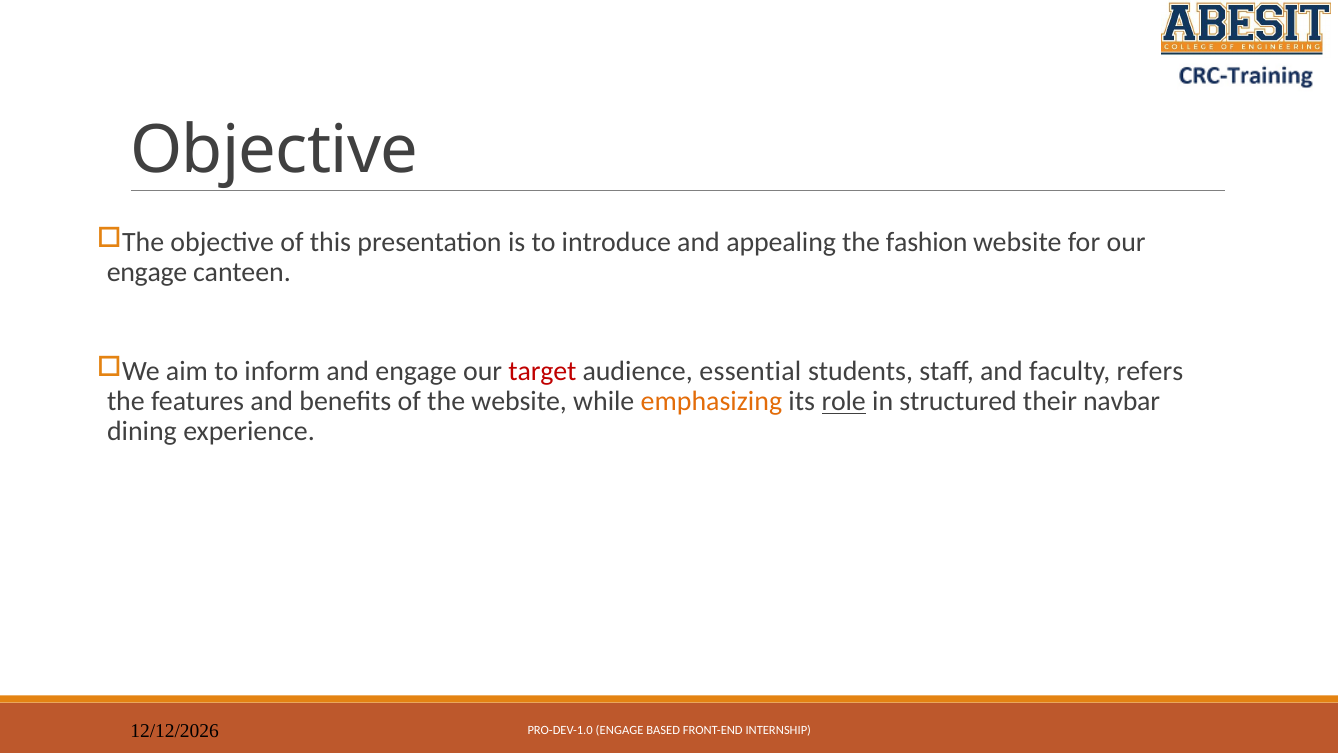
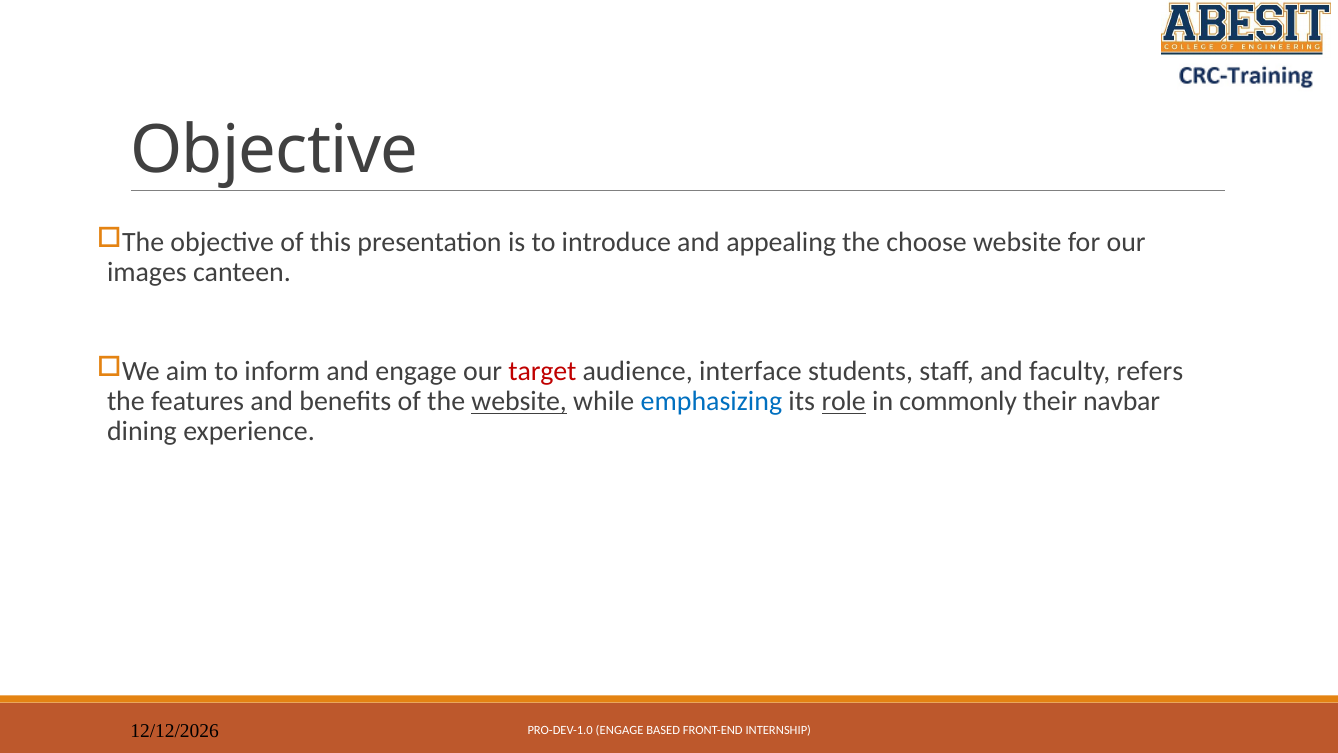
fashion: fashion -> choose
engage at (147, 272): engage -> images
essential: essential -> interface
website at (519, 401) underline: none -> present
emphasizing colour: orange -> blue
structured: structured -> commonly
